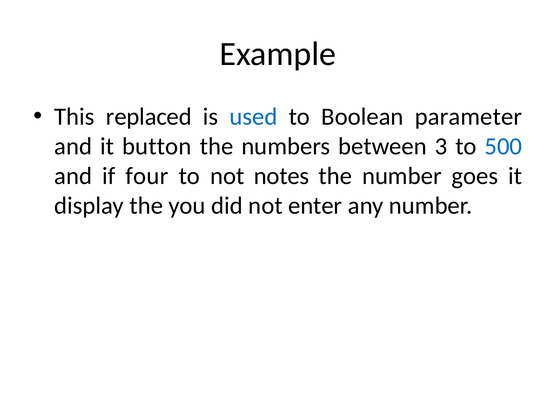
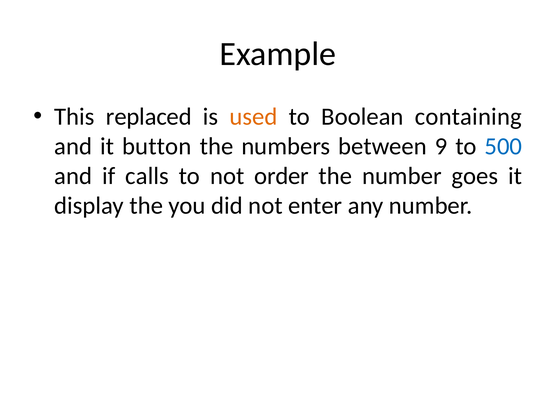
used colour: blue -> orange
parameter: parameter -> containing
3: 3 -> 9
four: four -> calls
notes: notes -> order
